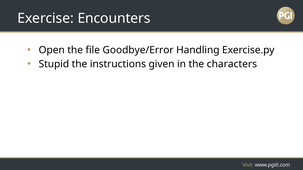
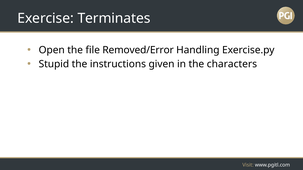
Encounters: Encounters -> Terminates
Goodbye/Error: Goodbye/Error -> Removed/Error
